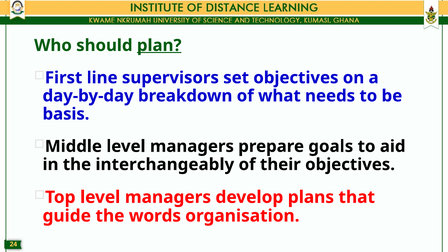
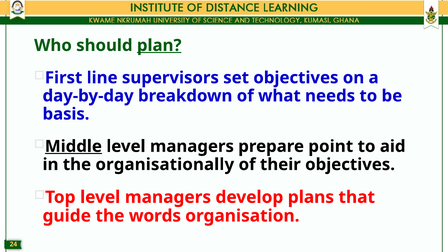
Middle underline: none -> present
goals: goals -> point
interchangeably: interchangeably -> organisationally
